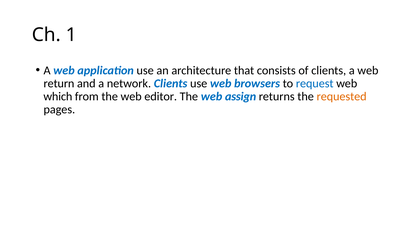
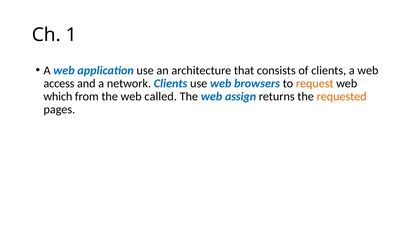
return: return -> access
request colour: blue -> orange
editor: editor -> called
